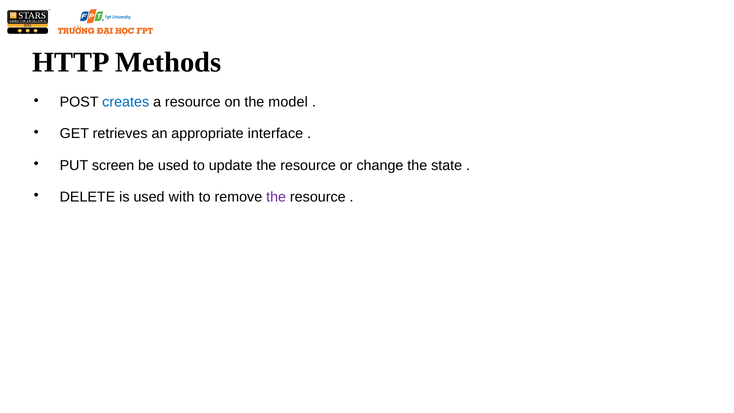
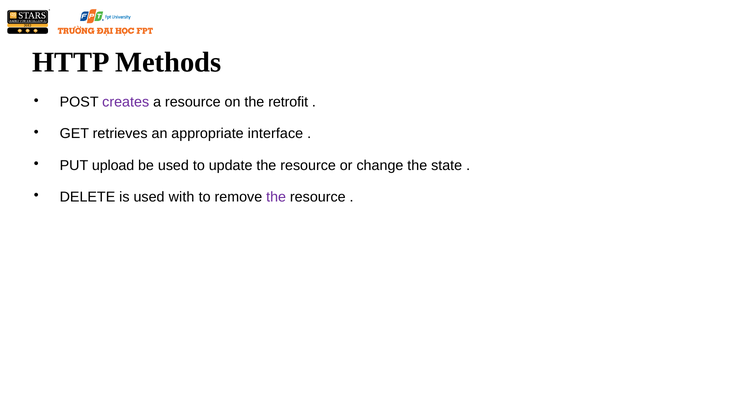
creates colour: blue -> purple
model: model -> retrofit
screen: screen -> upload
